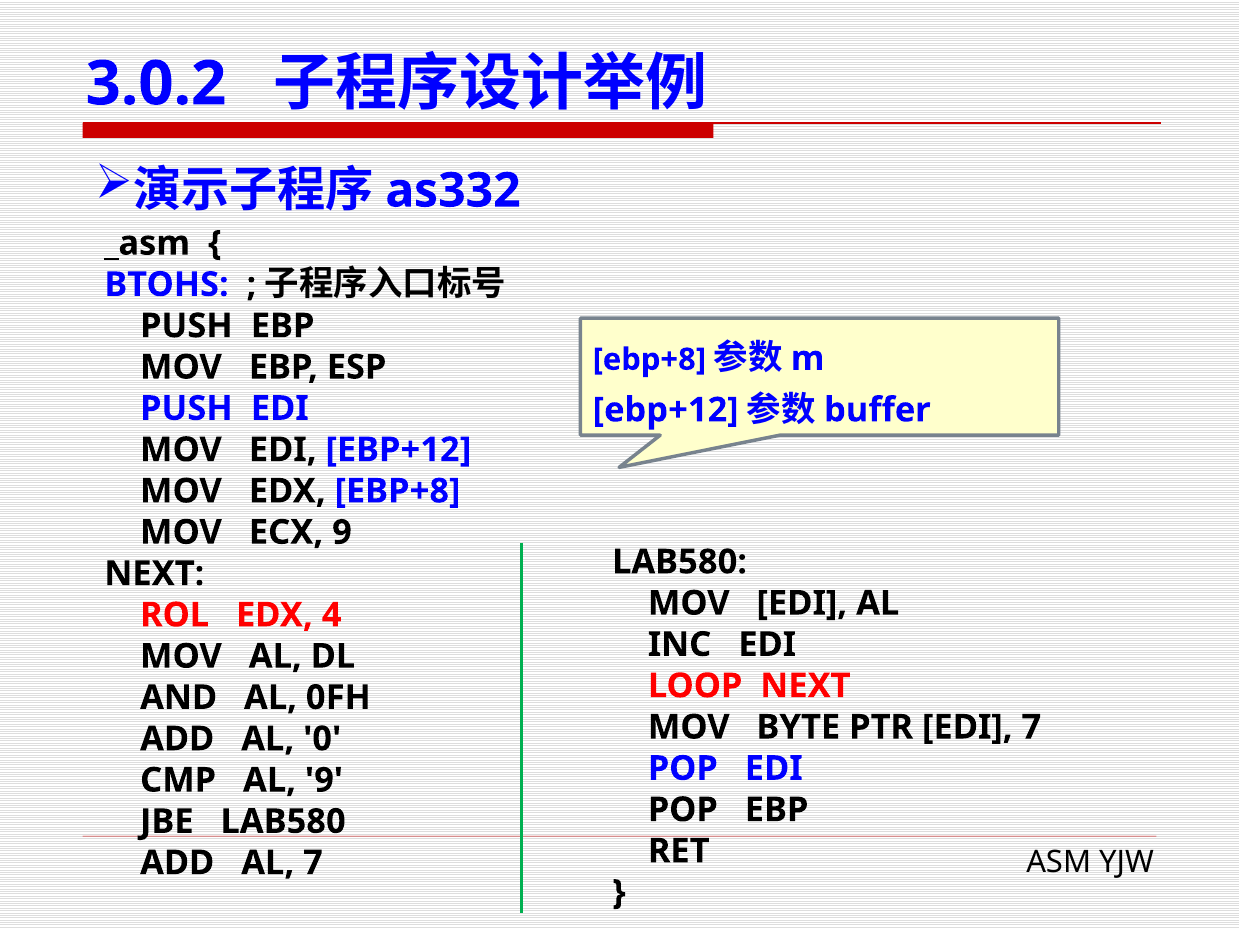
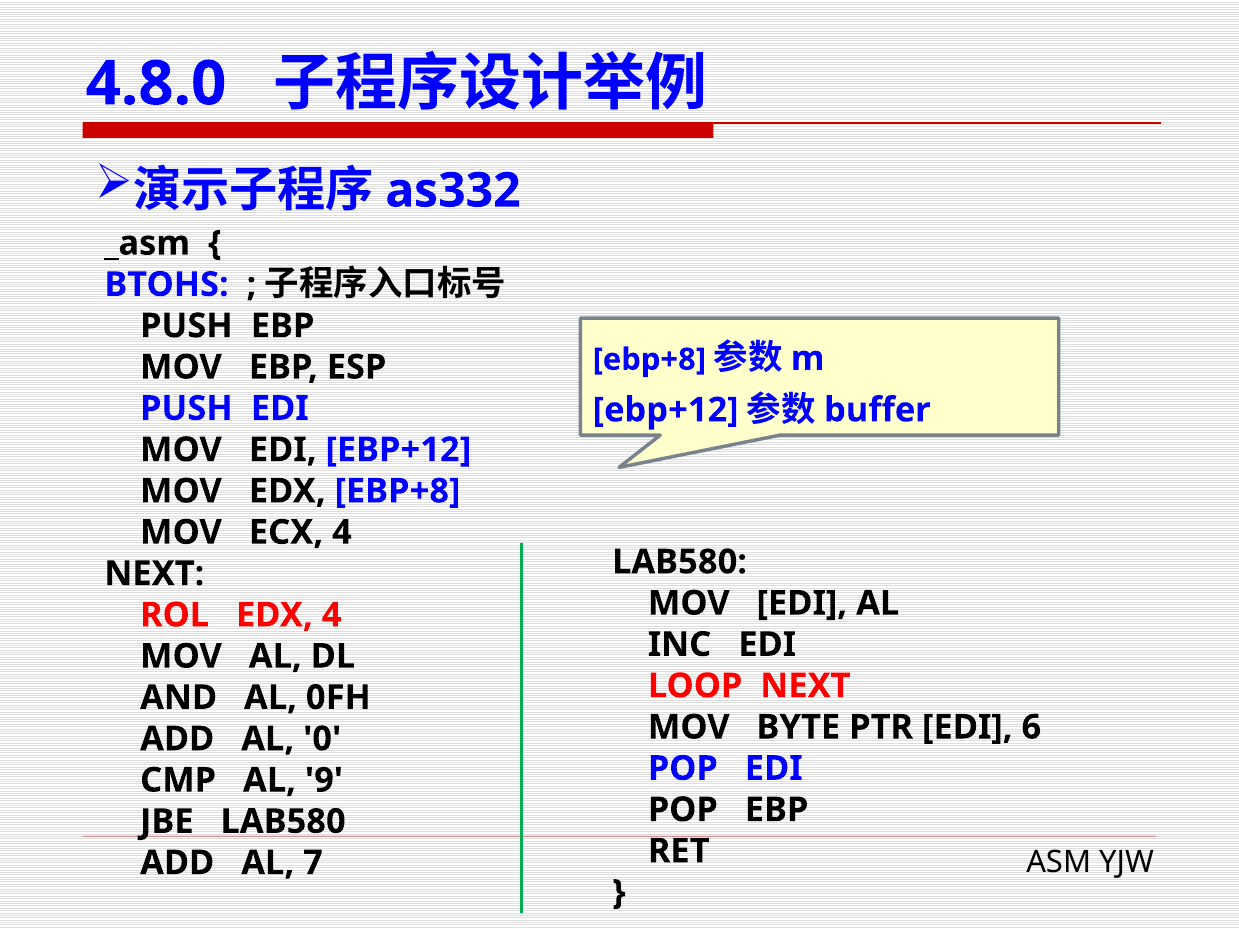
3.0.2: 3.0.2 -> 4.8.0
ECX 9: 9 -> 4
EDI 7: 7 -> 6
